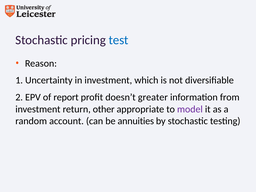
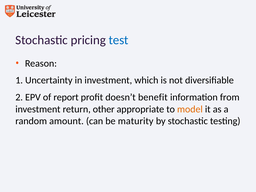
greater: greater -> benefit
model colour: purple -> orange
account: account -> amount
annuities: annuities -> maturity
